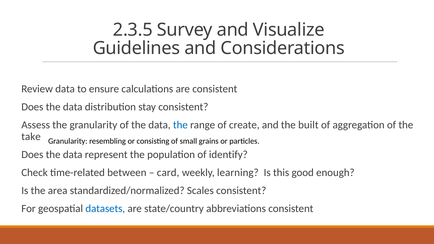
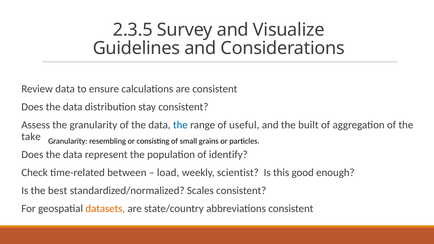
create: create -> useful
card: card -> load
learning: learning -> scientist
area: area -> best
datasets colour: blue -> orange
